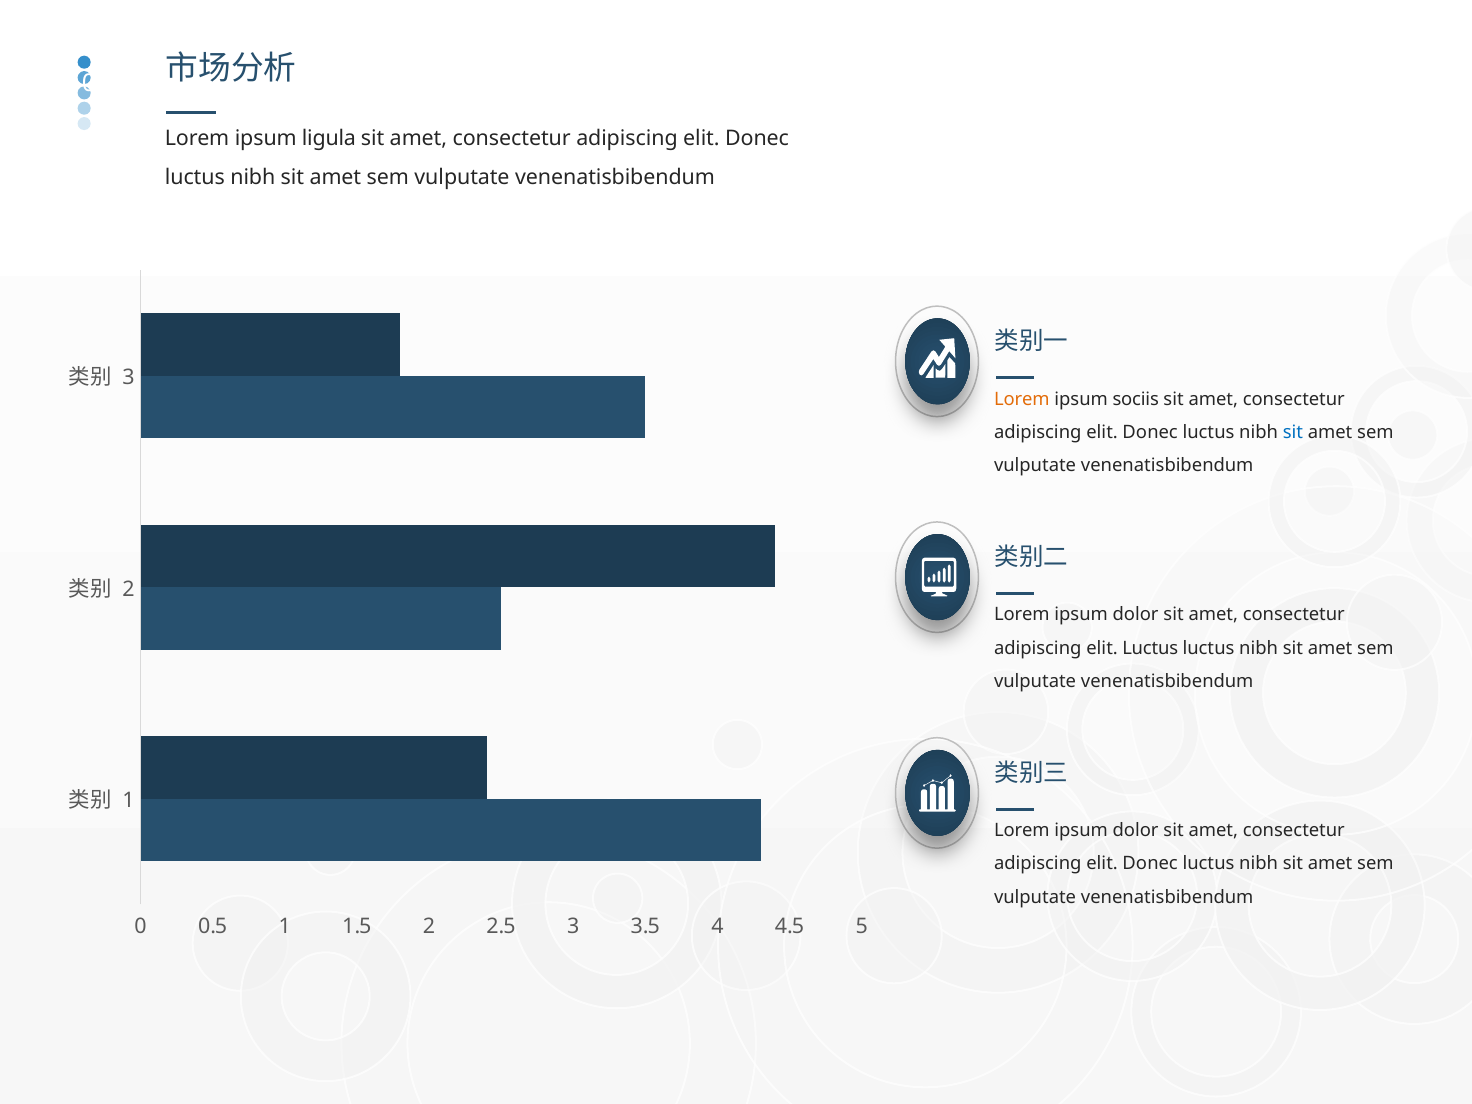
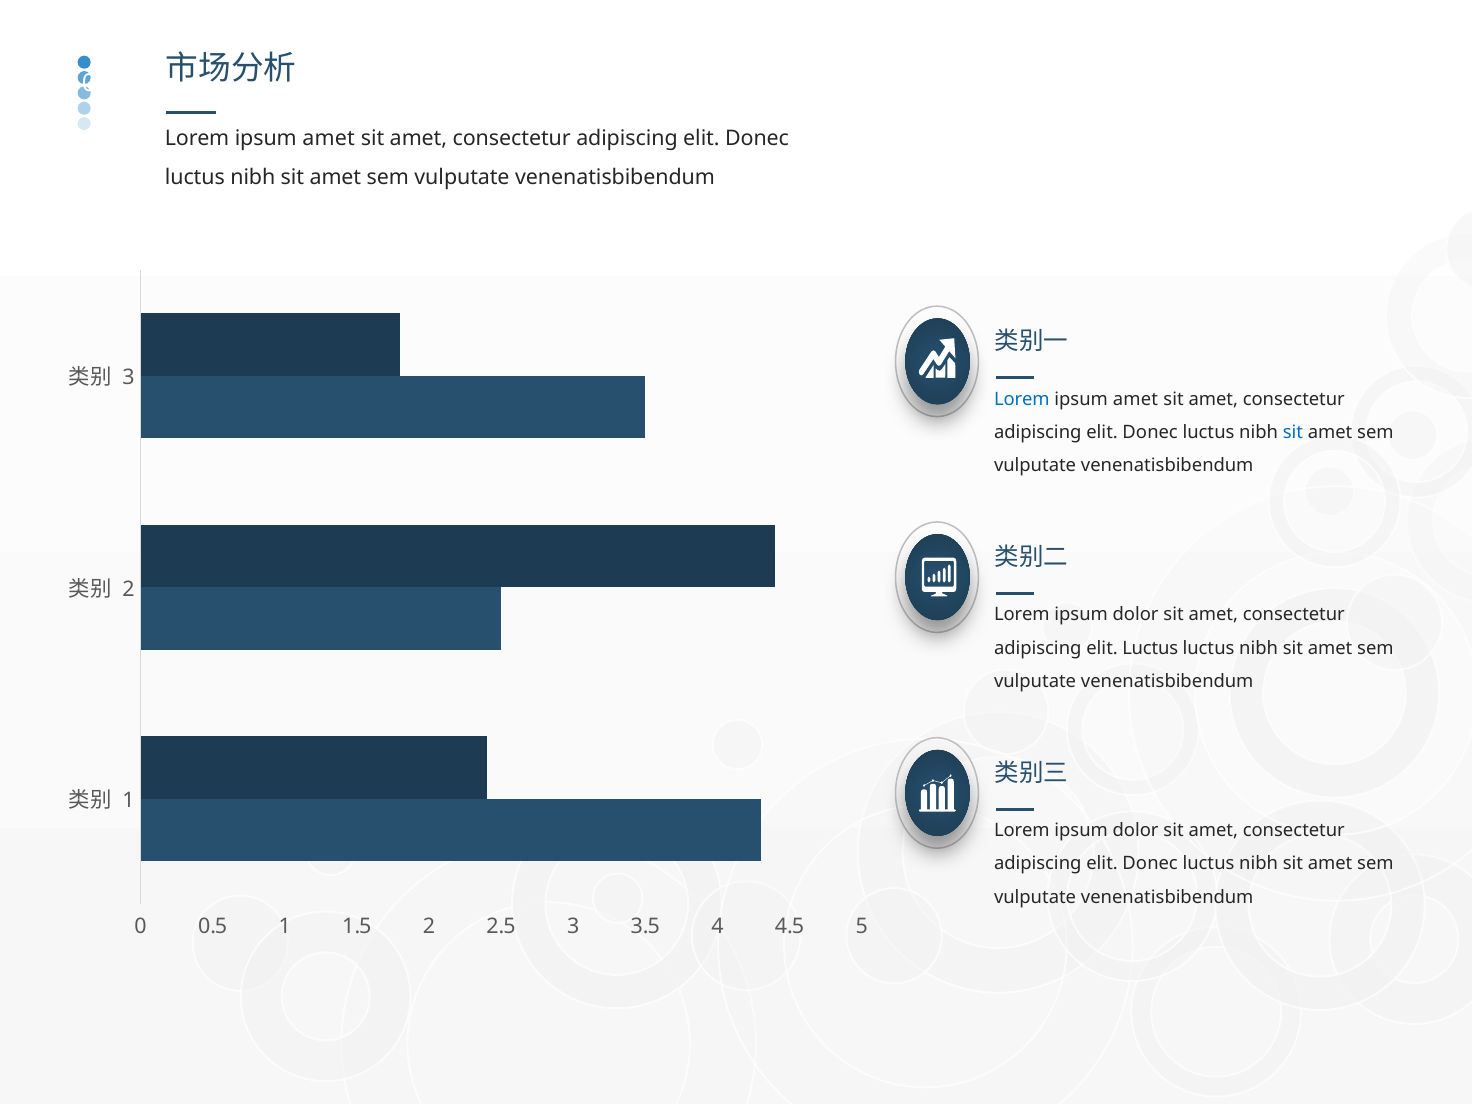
ligula at (329, 139): ligula -> amet
Lorem at (1022, 399) colour: orange -> blue
sociis at (1136, 399): sociis -> amet
